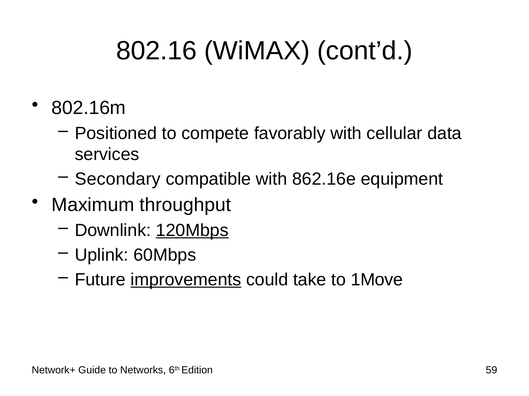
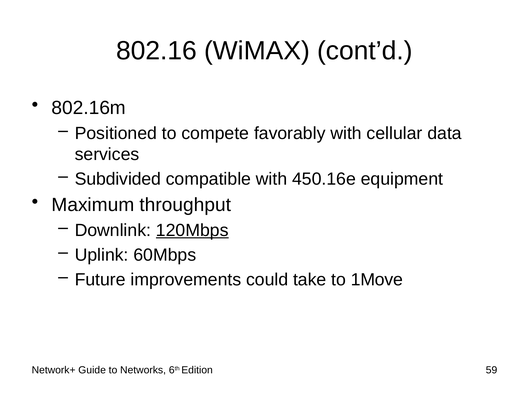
Secondary: Secondary -> Subdivided
862.16e: 862.16e -> 450.16e
improvements underline: present -> none
